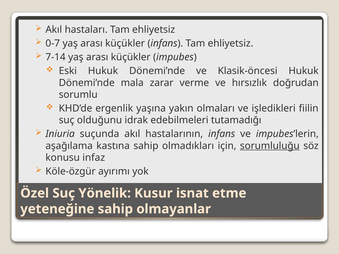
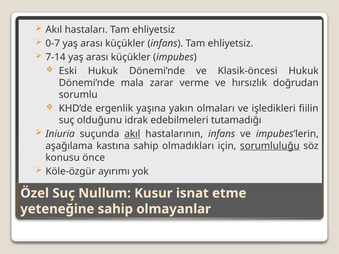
akıl at (132, 134) underline: none -> present
infaz: infaz -> önce
Yönelik: Yönelik -> Nullum
